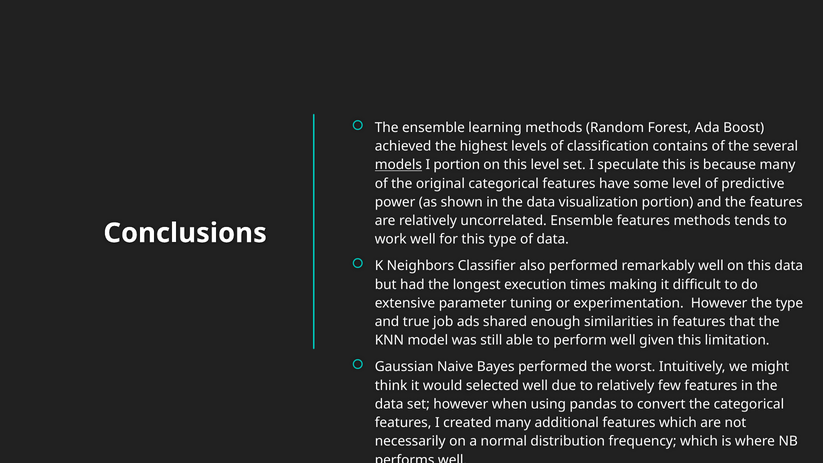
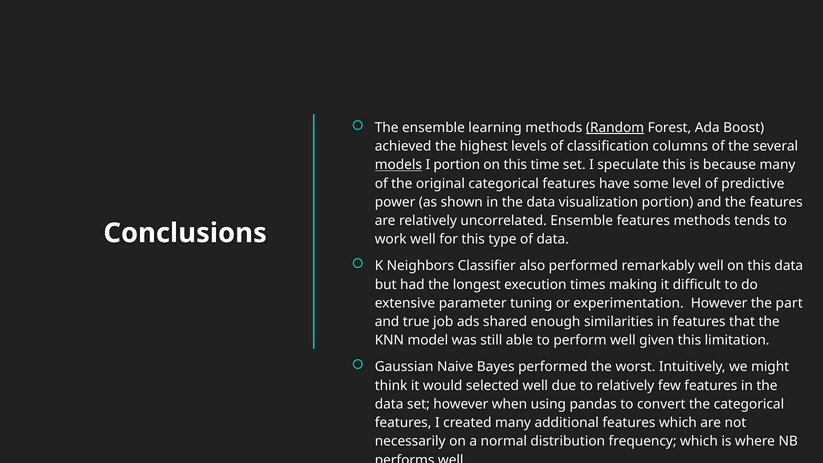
Random underline: none -> present
contains: contains -> columns
this level: level -> time
the type: type -> part
